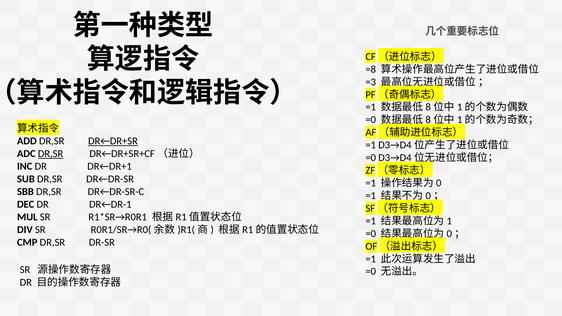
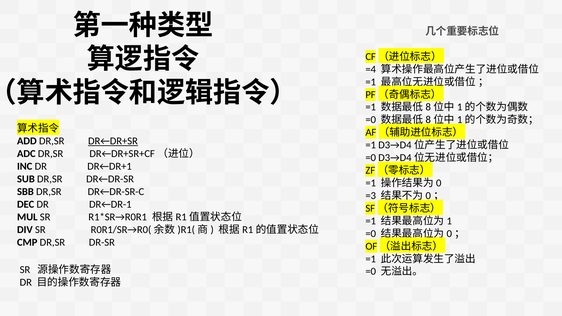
=8: =8 -> =4
=3 at (371, 82): =3 -> =1
DR,SR at (51, 154) underline: present -> none
=1 at (371, 196): =1 -> =3
